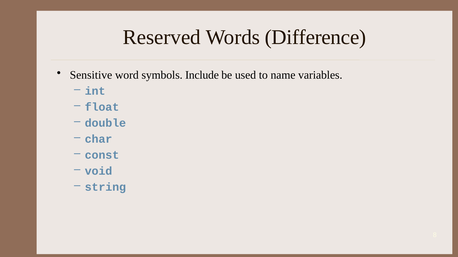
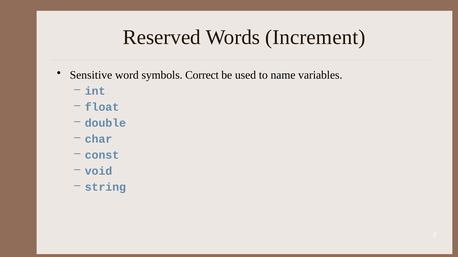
Difference: Difference -> Increment
Include: Include -> Correct
